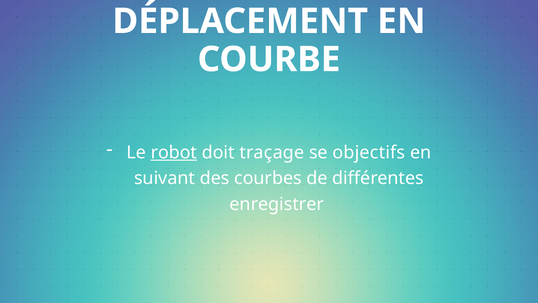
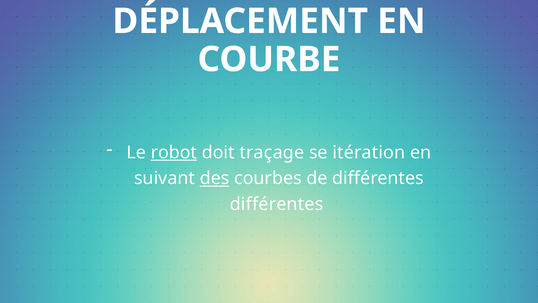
objectifs: objectifs -> itération
des underline: none -> present
enregistrer at (277, 204): enregistrer -> différentes
